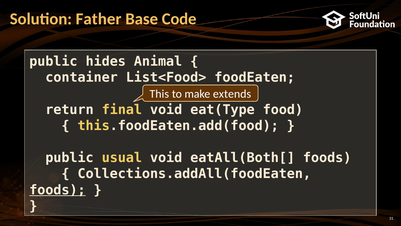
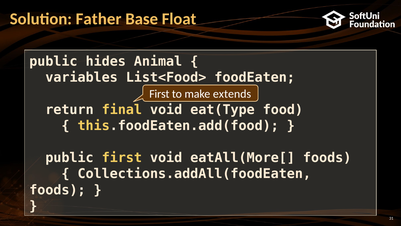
Code: Code -> Float
container: container -> variables
This at (159, 94): This -> First
public usual: usual -> first
eatAll(Both[: eatAll(Both[ -> eatAll(More[
foods at (57, 190) underline: present -> none
